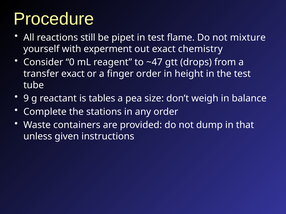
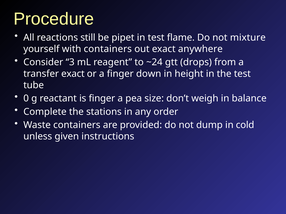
with experment: experment -> containers
chemistry: chemistry -> anywhere
0: 0 -> 3
~47: ~47 -> ~24
finger order: order -> down
9: 9 -> 0
is tables: tables -> finger
that: that -> cold
